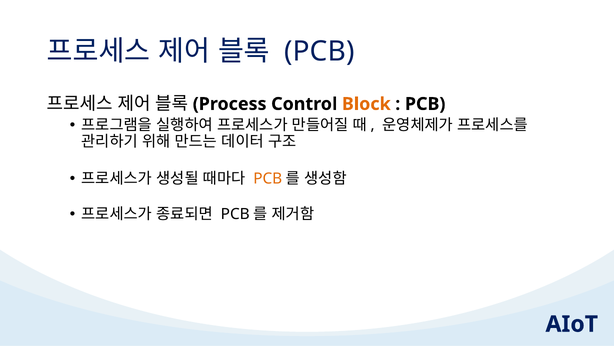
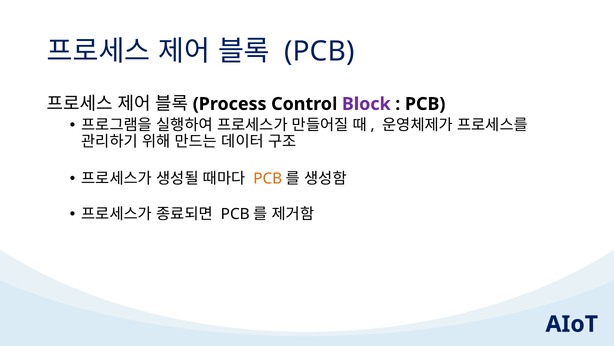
Block colour: orange -> purple
